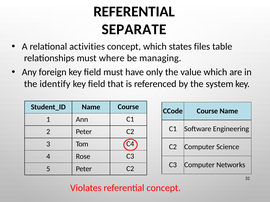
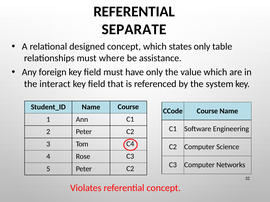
activities: activities -> designed
states files: files -> only
managing: managing -> assistance
identify: identify -> interact
